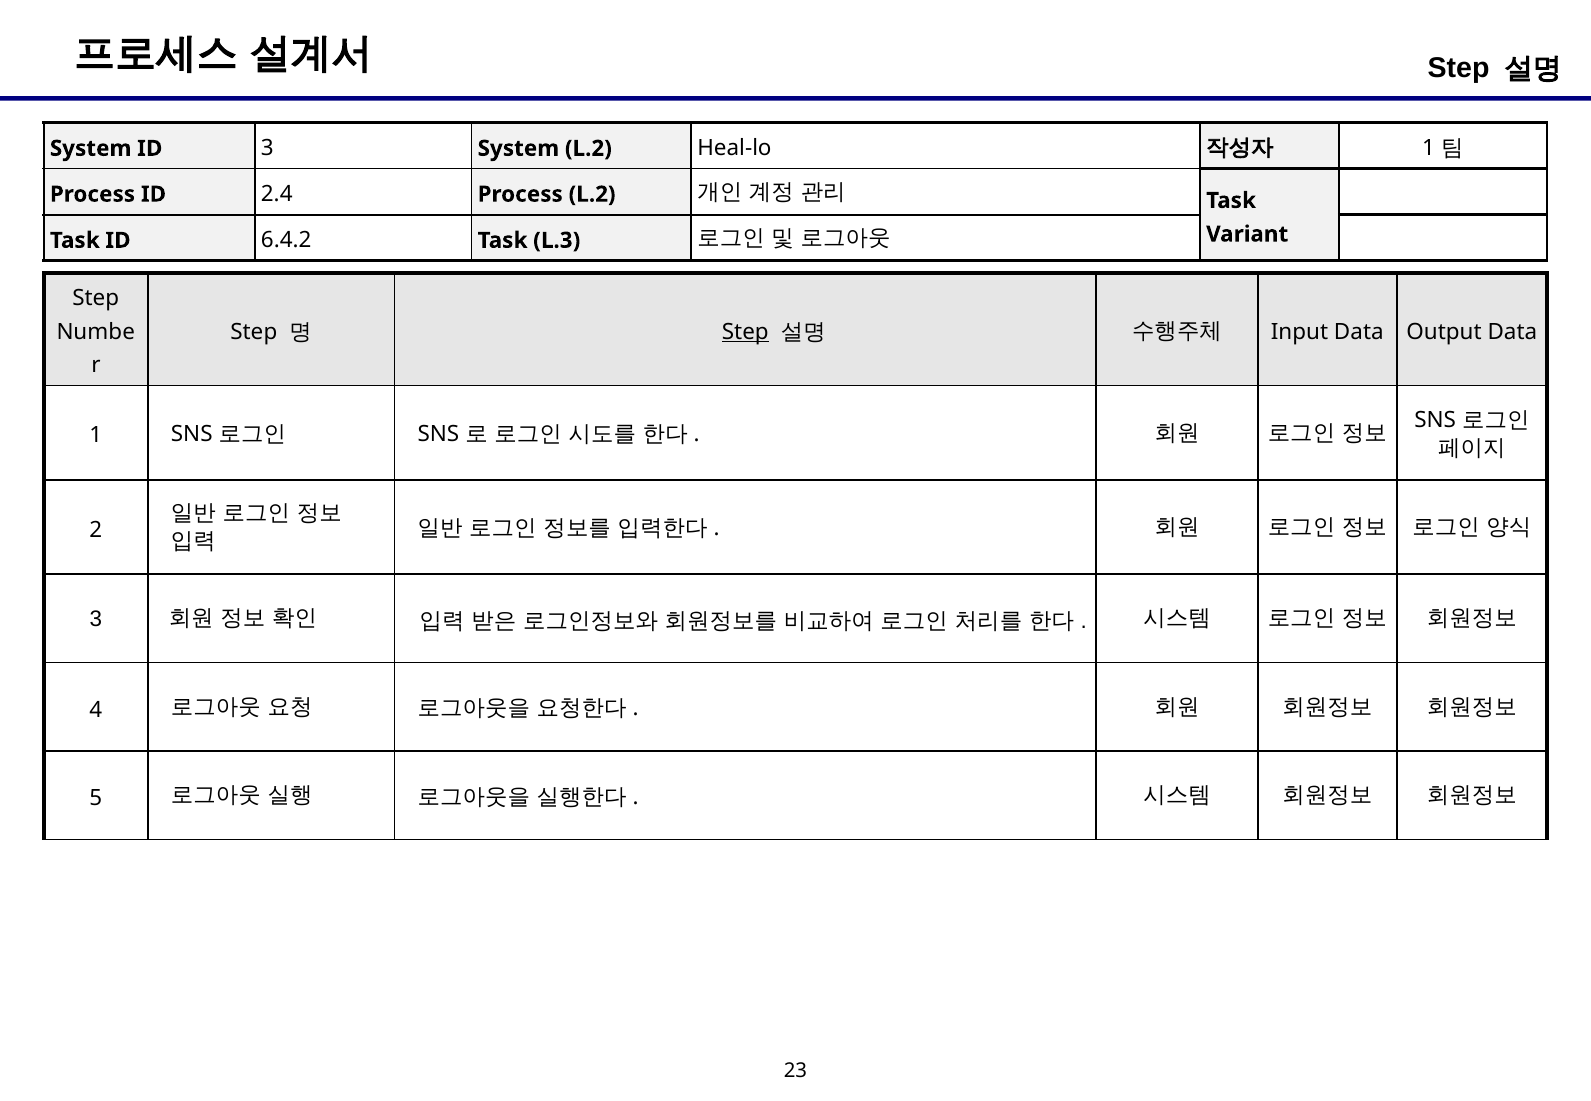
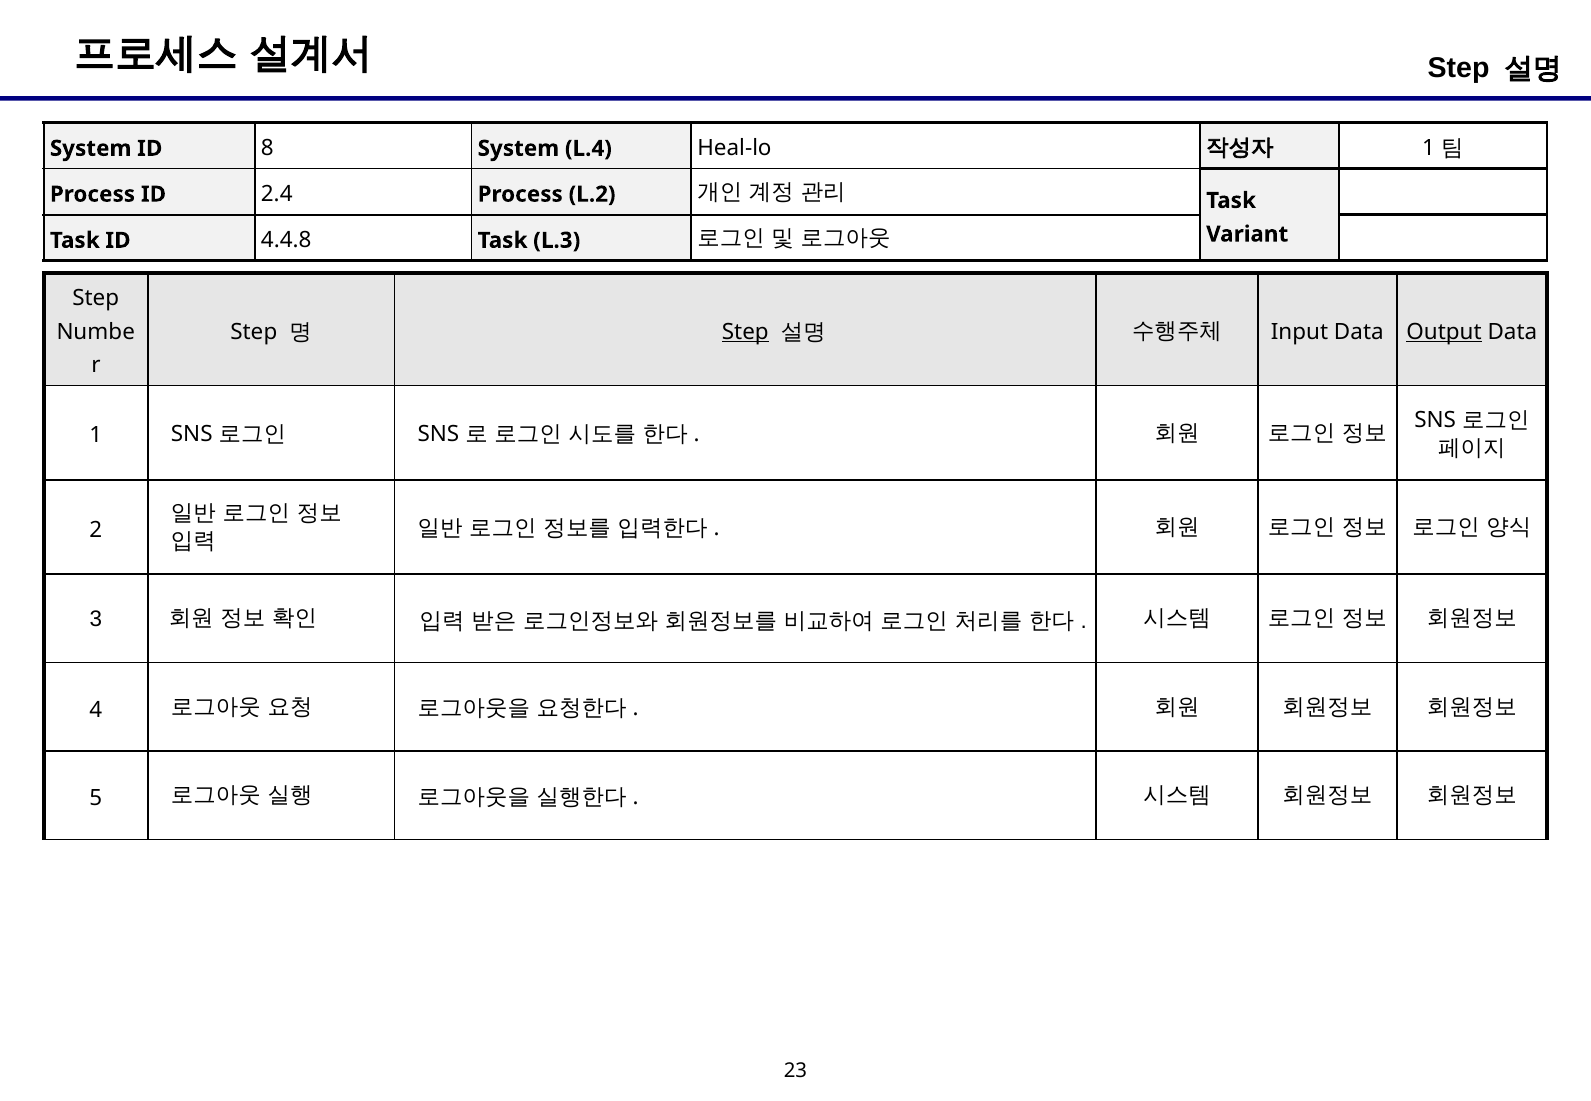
ID 3: 3 -> 8
System L.2: L.2 -> L.4
6.4.2: 6.4.2 -> 4.4.8
Output underline: none -> present
